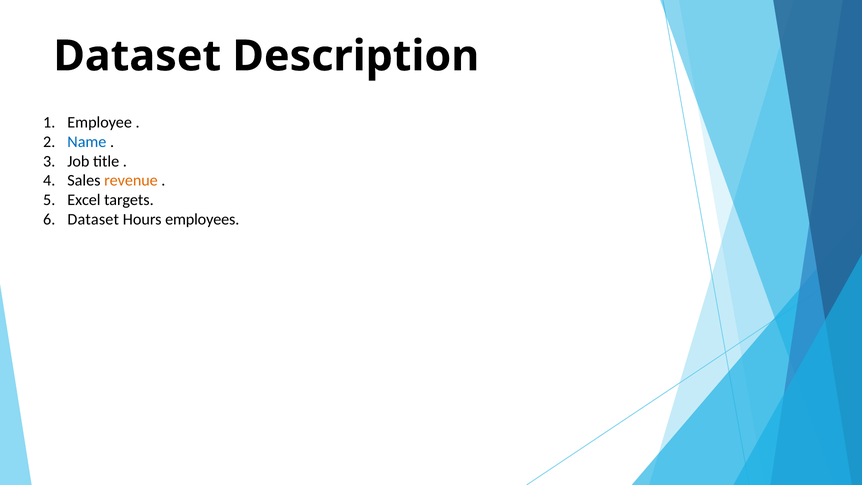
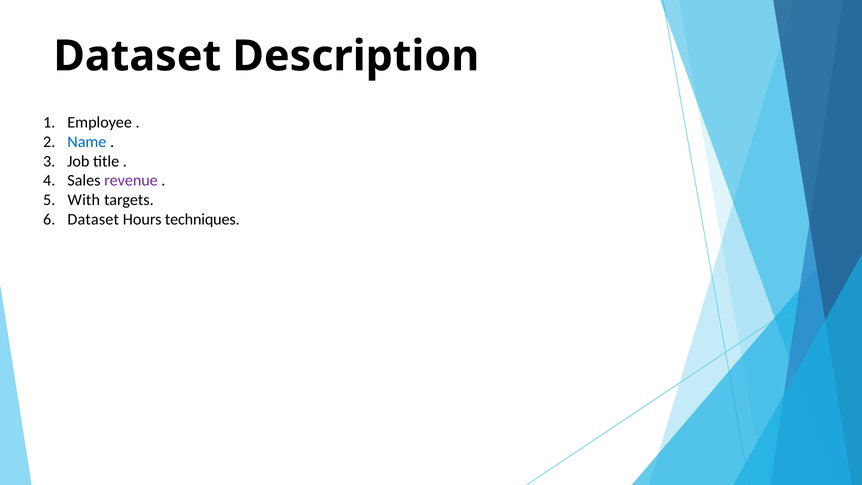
revenue colour: orange -> purple
Excel: Excel -> With
employees: employees -> techniques
